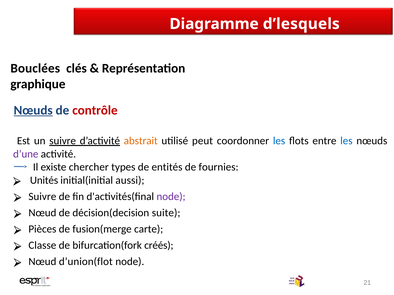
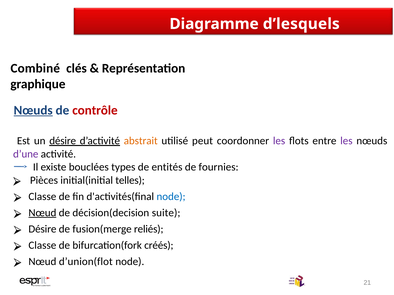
Bouclées: Bouclées -> Combiné
un suivre: suivre -> désire
les at (279, 141) colour: blue -> purple
les at (346, 141) colour: blue -> purple
chercher: chercher -> bouclées
Unités: Unités -> Pièces
aussi: aussi -> telles
Suivre at (42, 197): Suivre -> Classe
node at (171, 197) colour: purple -> blue
Nœud at (42, 213) underline: none -> present
Pièces at (42, 229): Pièces -> Désire
carte: carte -> reliés
